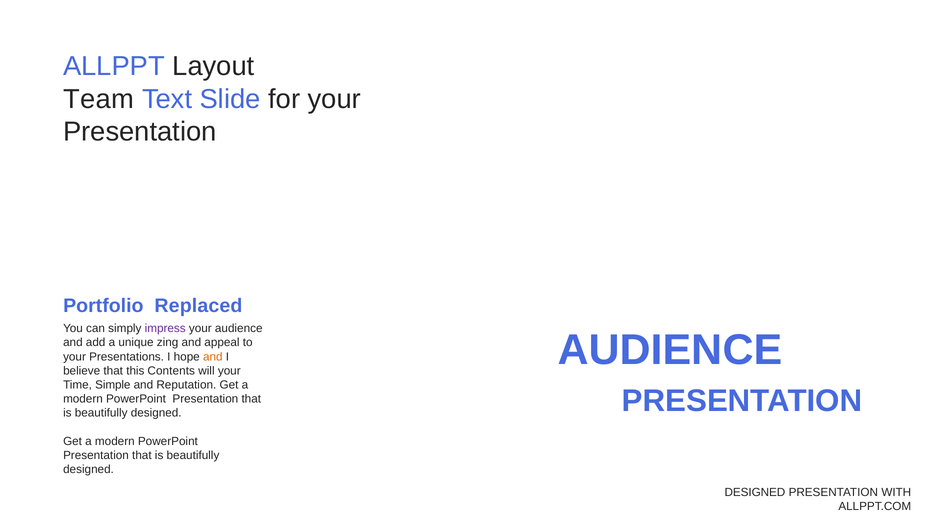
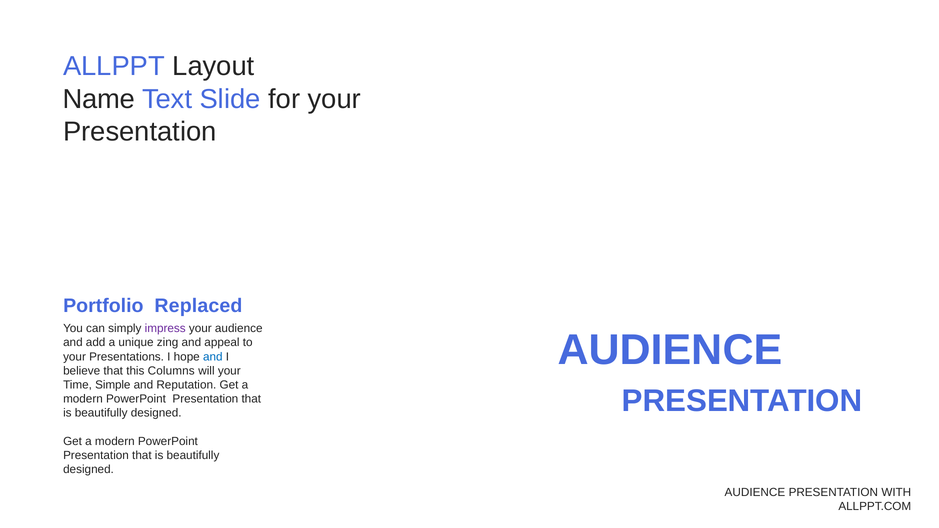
Team: Team -> Name
and at (213, 357) colour: orange -> blue
Contents: Contents -> Columns
DESIGNED at (755, 493): DESIGNED -> AUDIENCE
